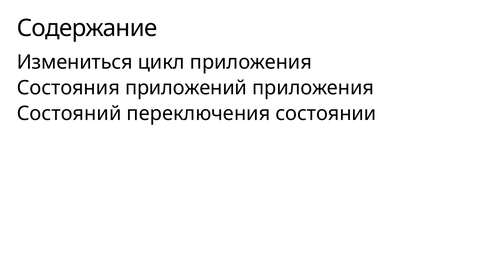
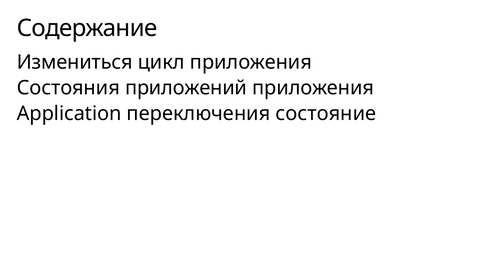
Состояний: Состояний -> Application
состоянии: состоянии -> состояние
